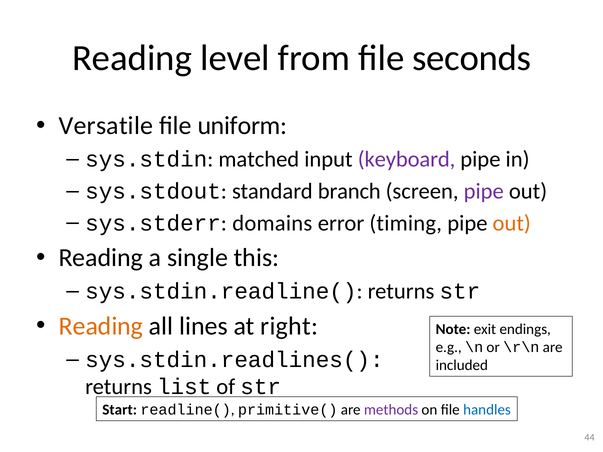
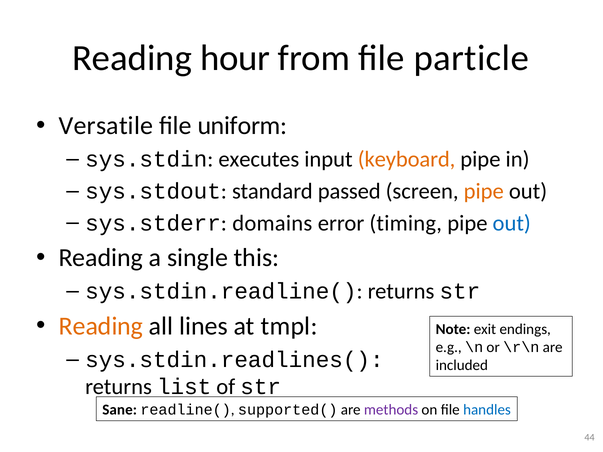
level: level -> hour
seconds: seconds -> particle
matched: matched -> executes
keyboard colour: purple -> orange
branch: branch -> passed
pipe at (484, 191) colour: purple -> orange
out at (512, 223) colour: orange -> blue
right: right -> tmpl
Start: Start -> Sane
primitive(: primitive( -> supported(
